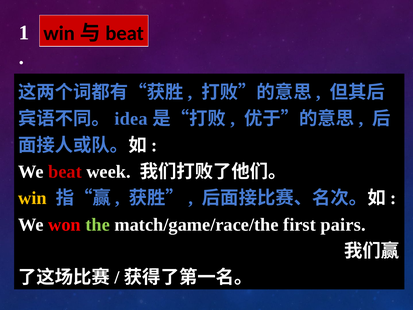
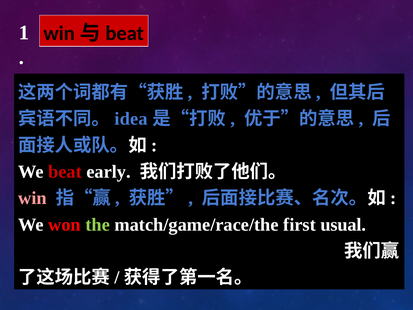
week: week -> early
win colour: yellow -> pink
pairs: pairs -> usual
